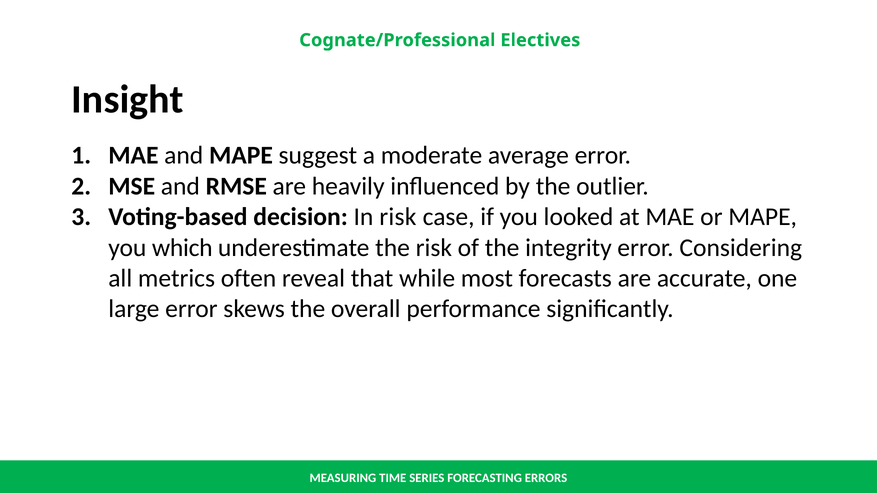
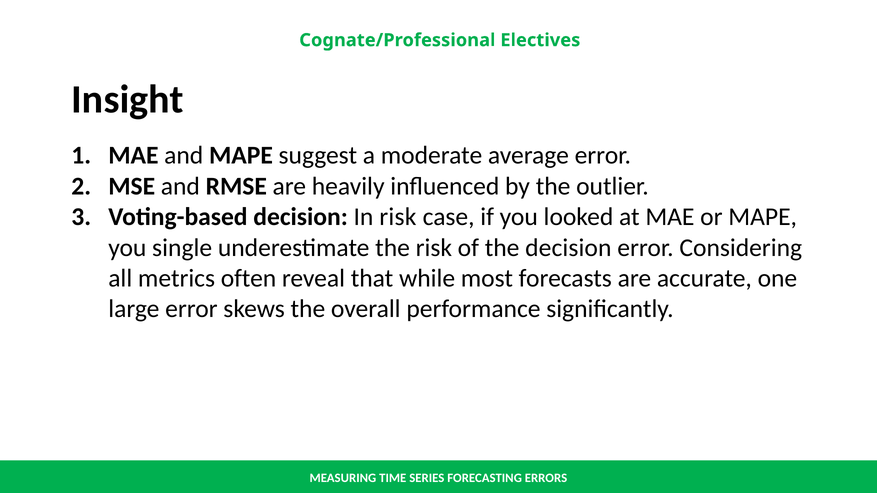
which: which -> single
the integrity: integrity -> decision
